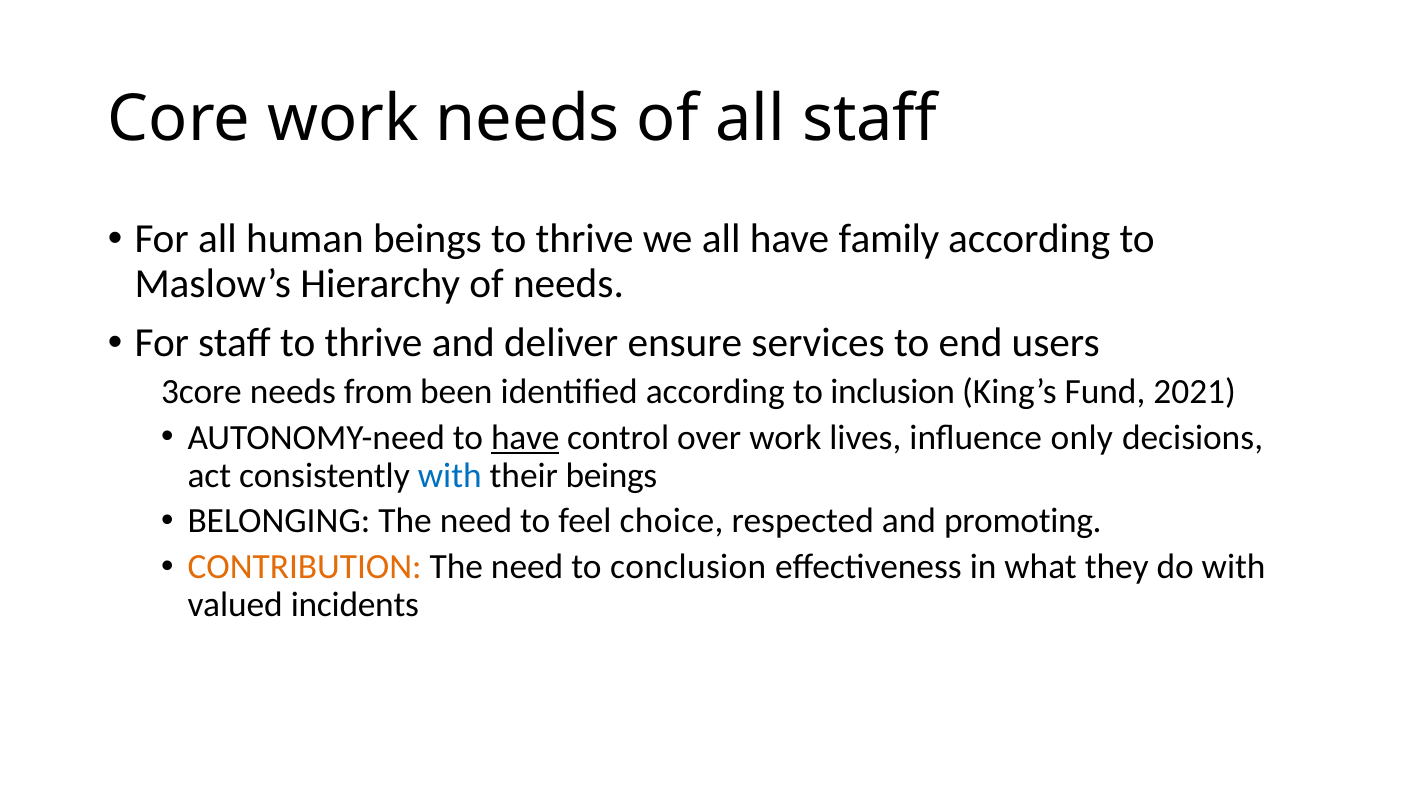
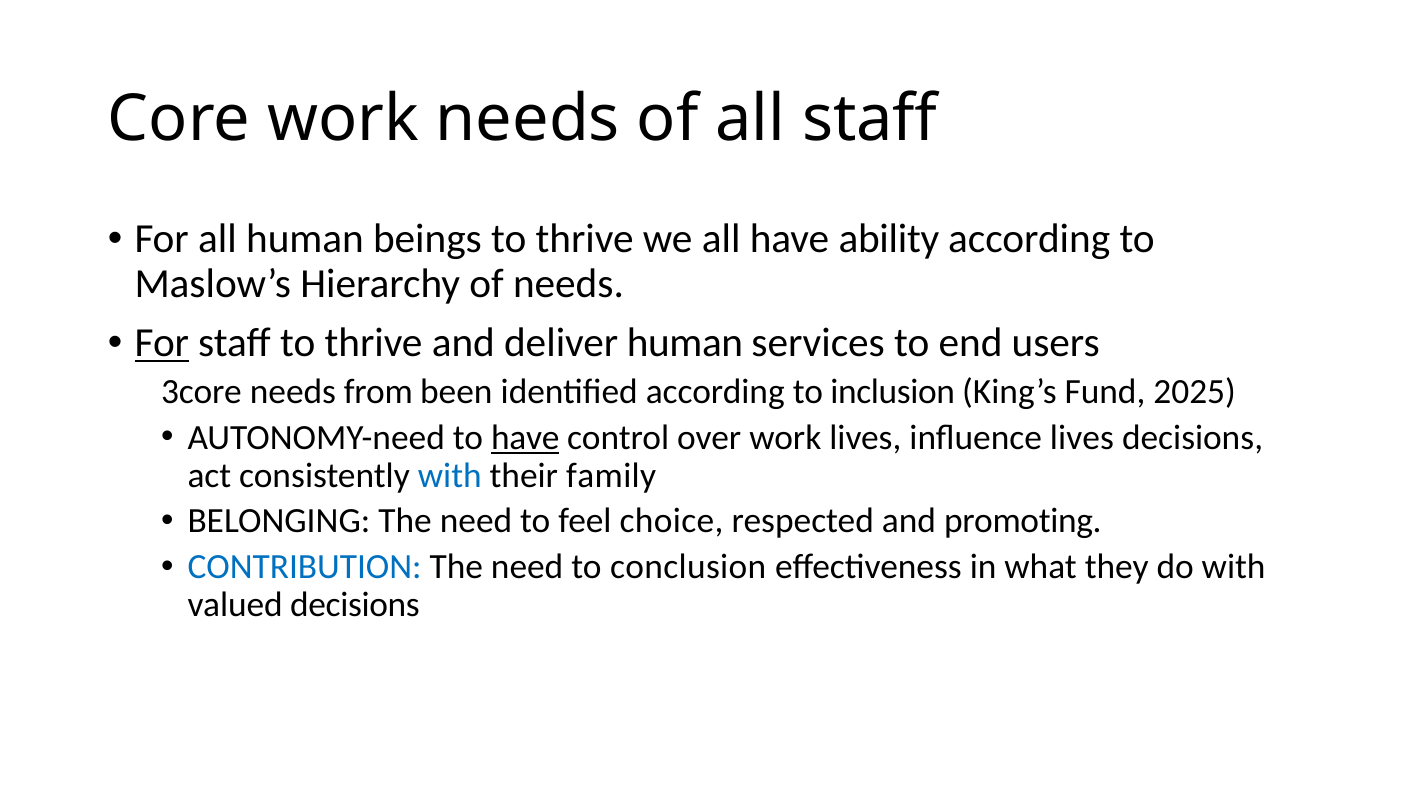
family: family -> ability
For at (162, 343) underline: none -> present
deliver ensure: ensure -> human
2021: 2021 -> 2025
influence only: only -> lives
their beings: beings -> family
CONTRIBUTION colour: orange -> blue
valued incidents: incidents -> decisions
